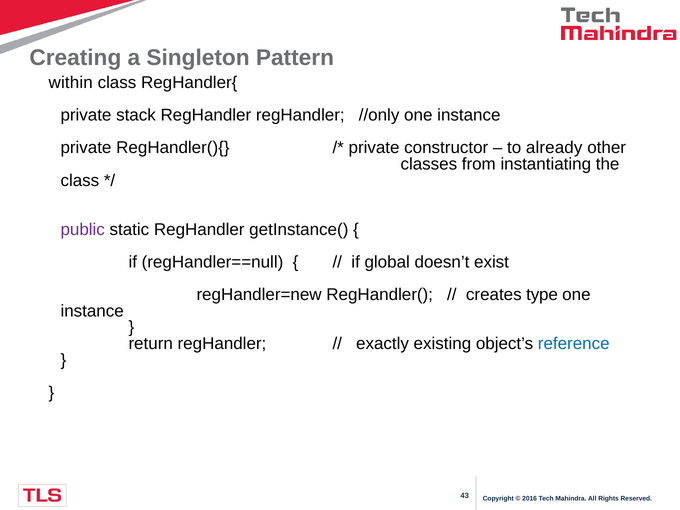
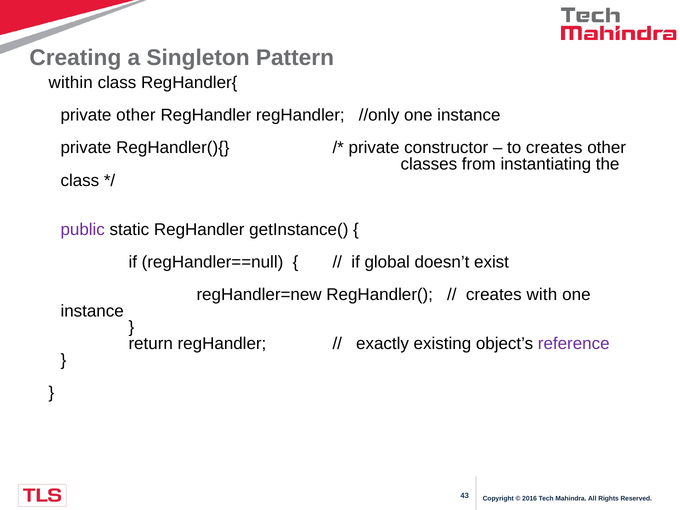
private stack: stack -> other
to already: already -> creates
type: type -> with
reference colour: blue -> purple
